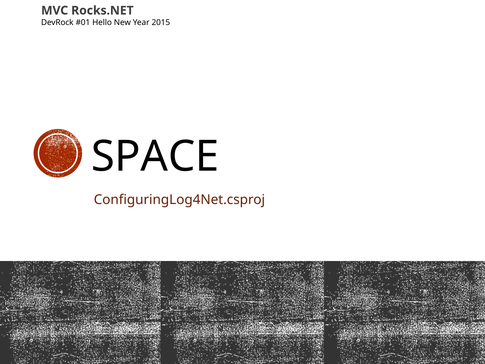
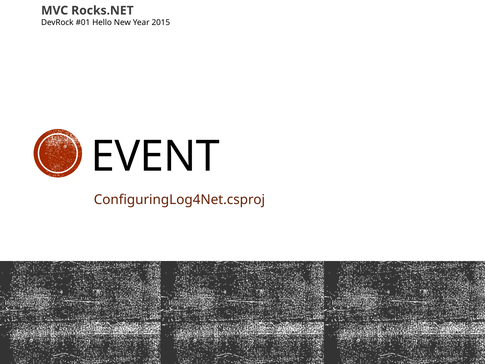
SPACE: SPACE -> EVENT
